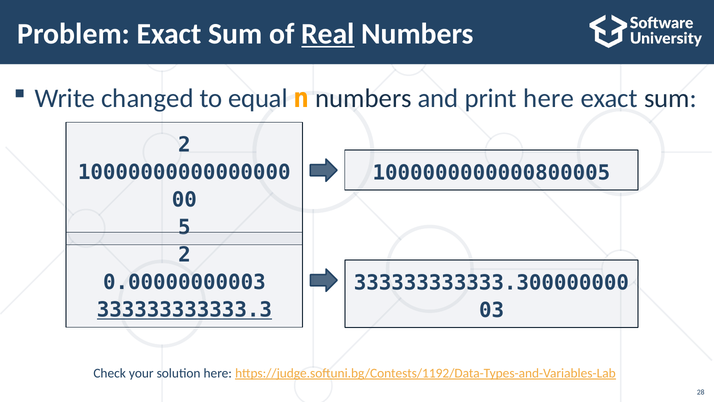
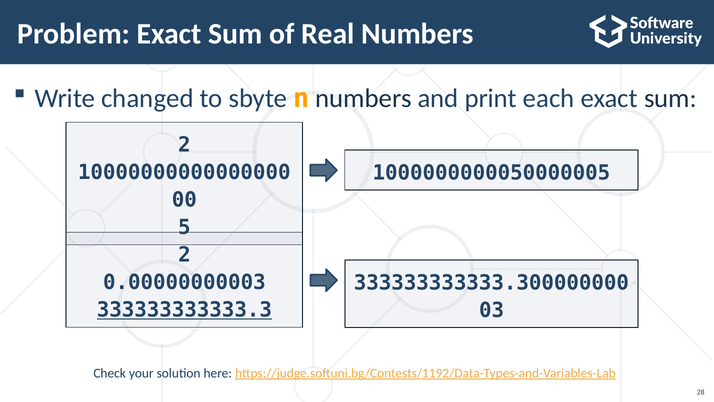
Real underline: present -> none
equal: equal -> sbyte
print here: here -> each
1000000000000800005: 1000000000000800005 -> 1000000000050000005
